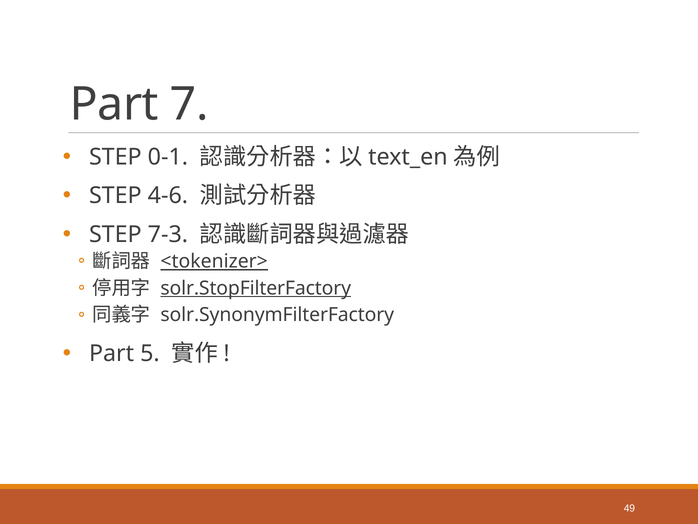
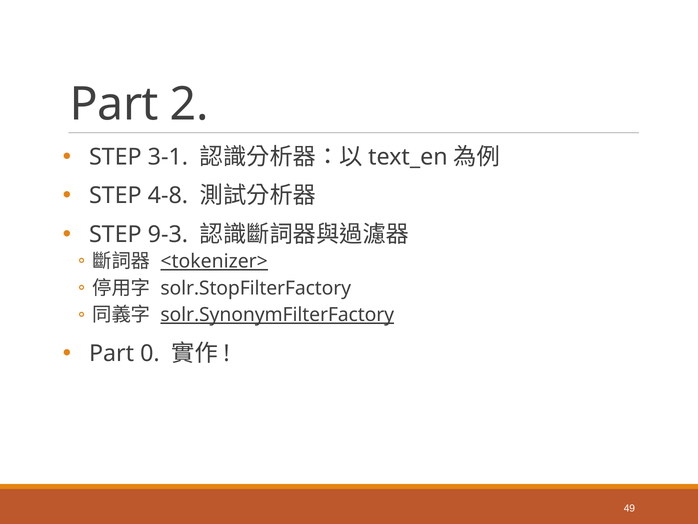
7: 7 -> 2
0-1: 0-1 -> 3-1
4-6: 4-6 -> 4-8
7-3: 7-3 -> 9-3
solr.StopFilterFactory underline: present -> none
solr.SynonymFilterFactory underline: none -> present
5: 5 -> 0
